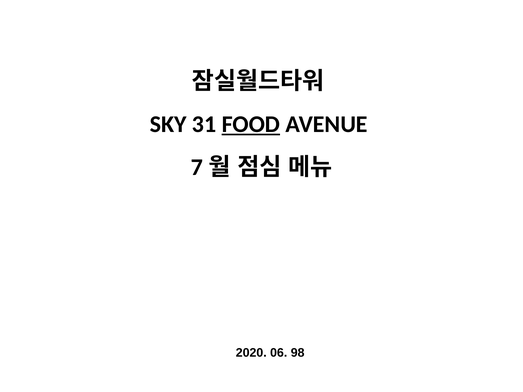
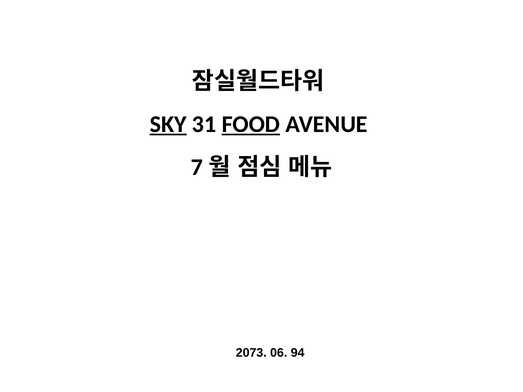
SKY underline: none -> present
2020: 2020 -> 2073
98: 98 -> 94
